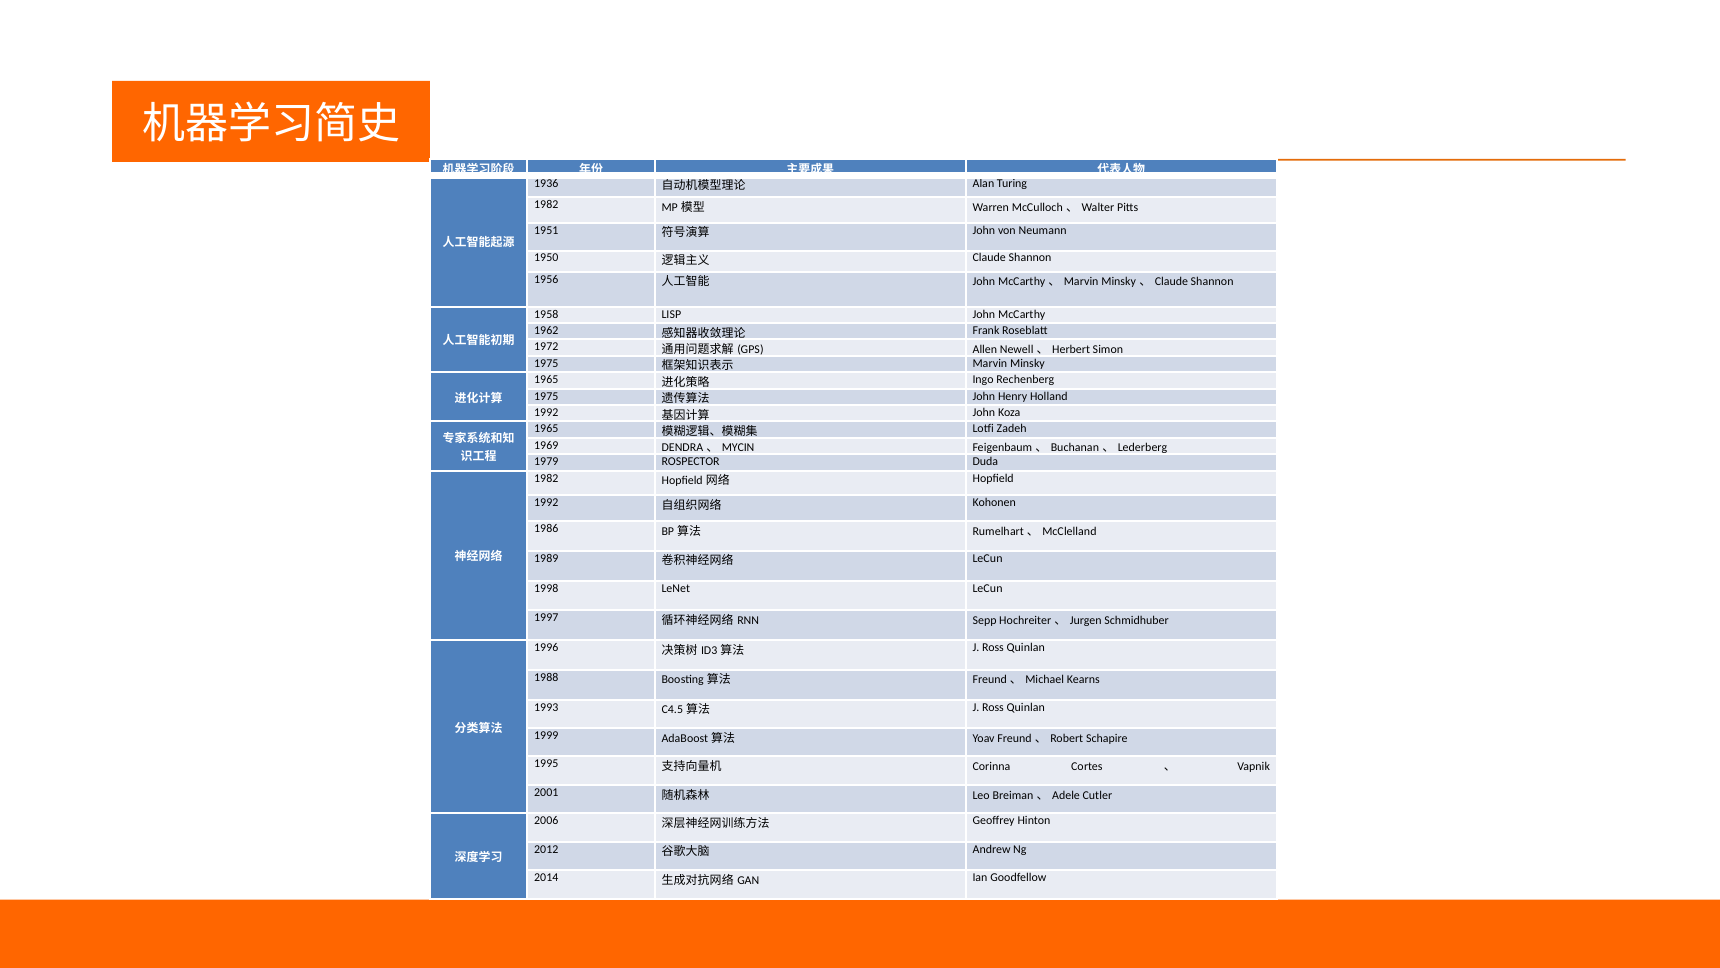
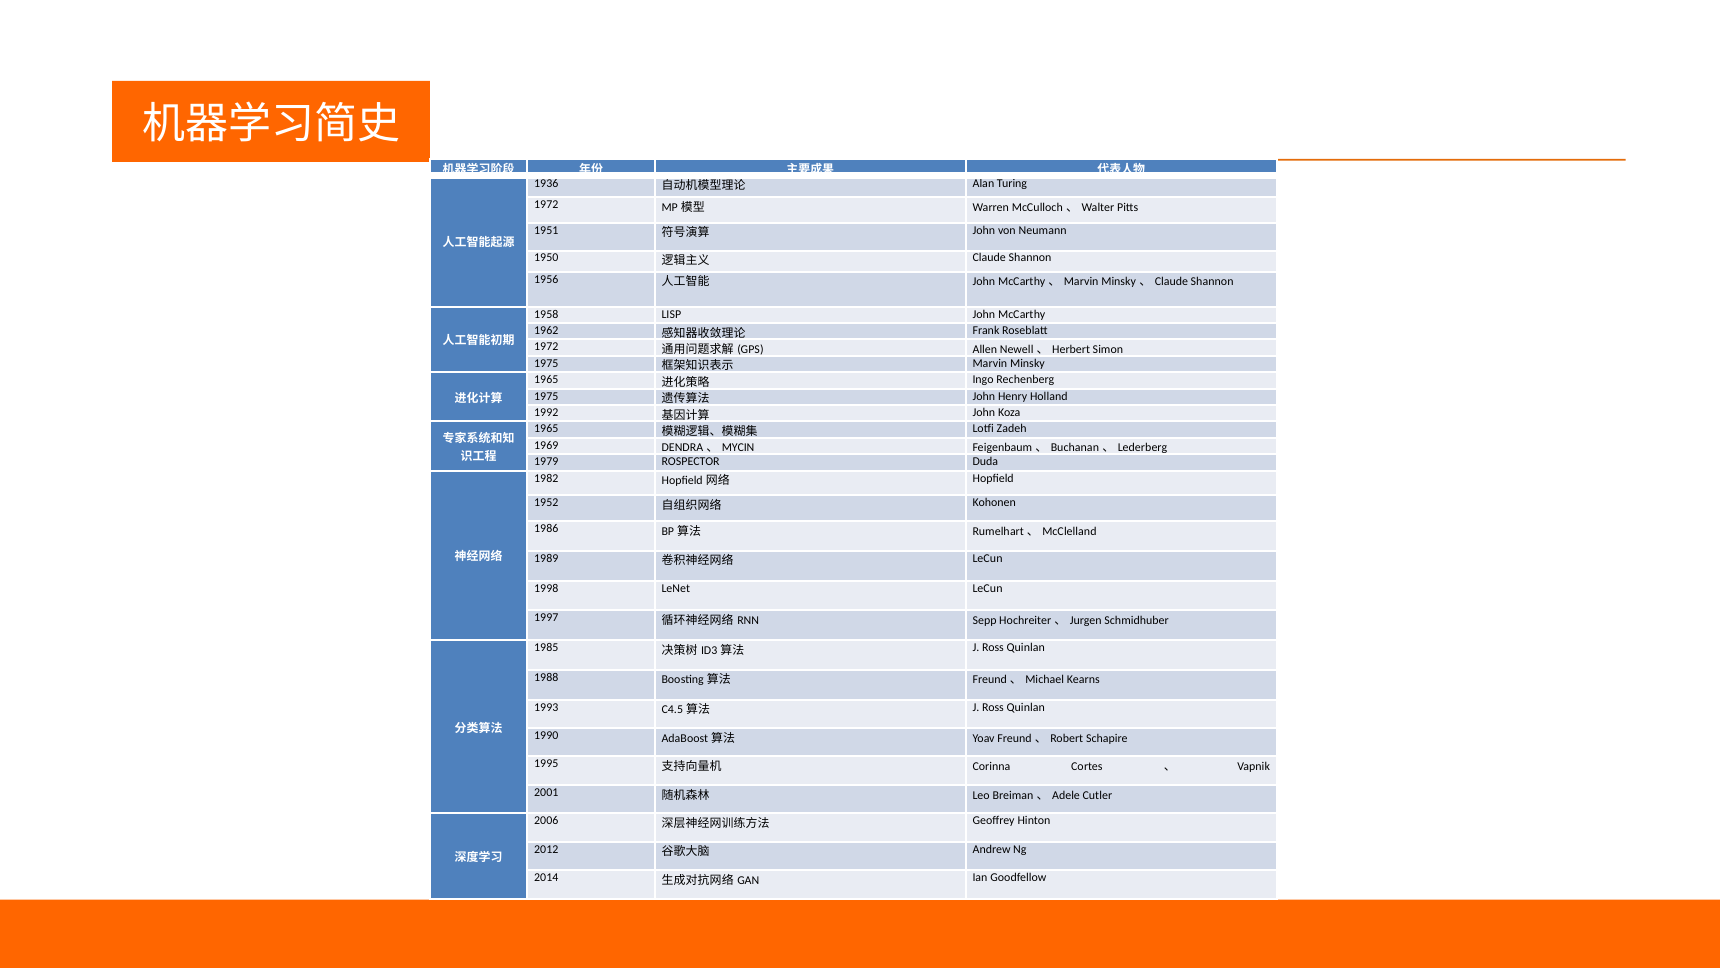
1982 at (546, 204): 1982 -> 1972
1992 at (546, 502): 1992 -> 1952
1996: 1996 -> 1985
1999: 1999 -> 1990
